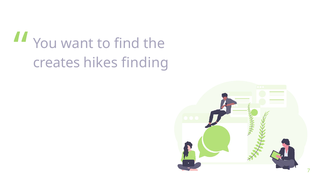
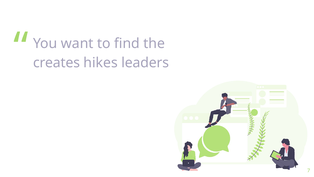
finding: finding -> leaders
